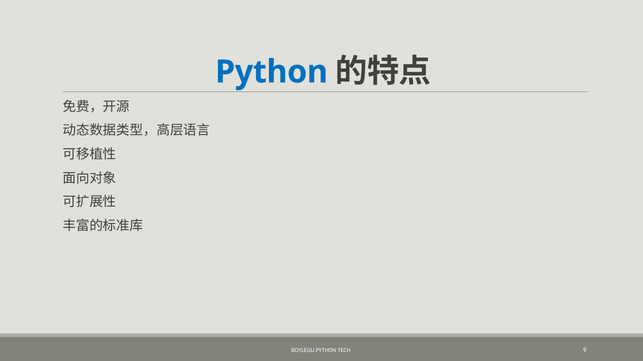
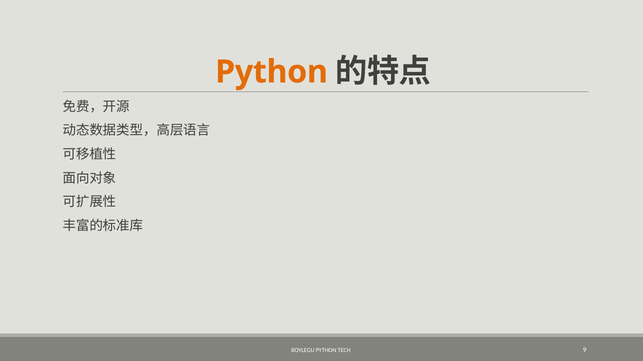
Python at (271, 72) colour: blue -> orange
